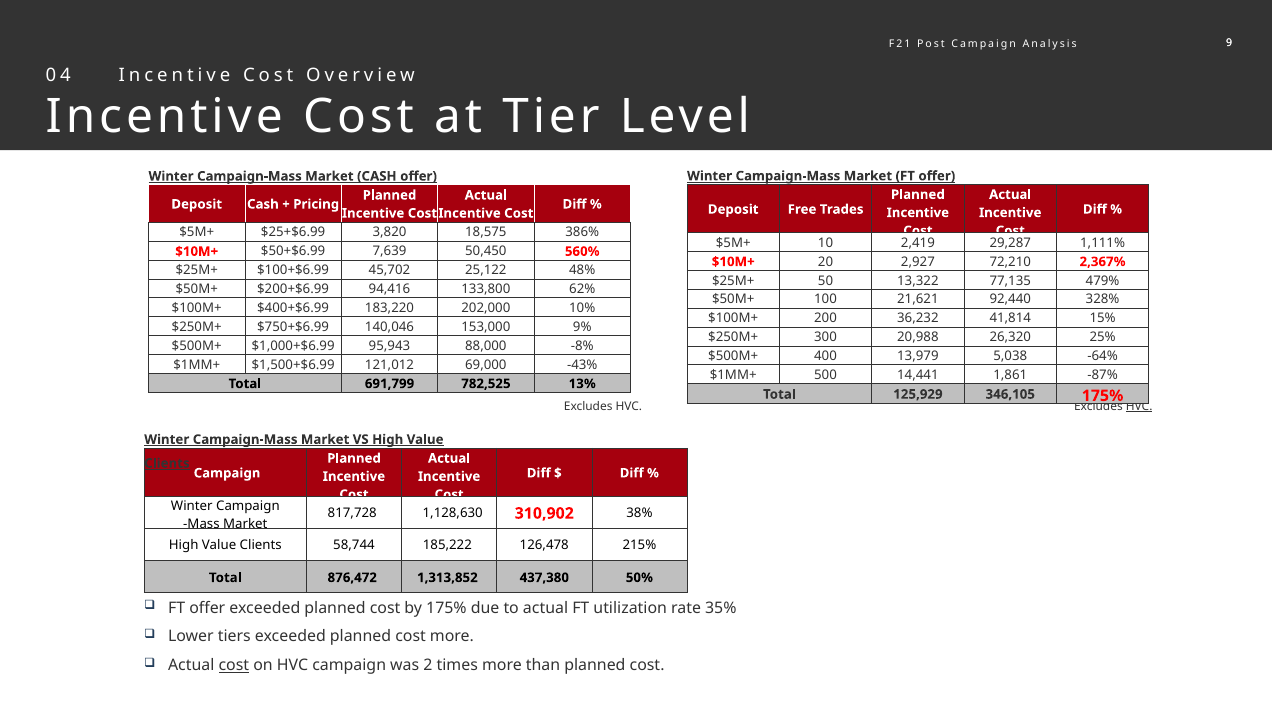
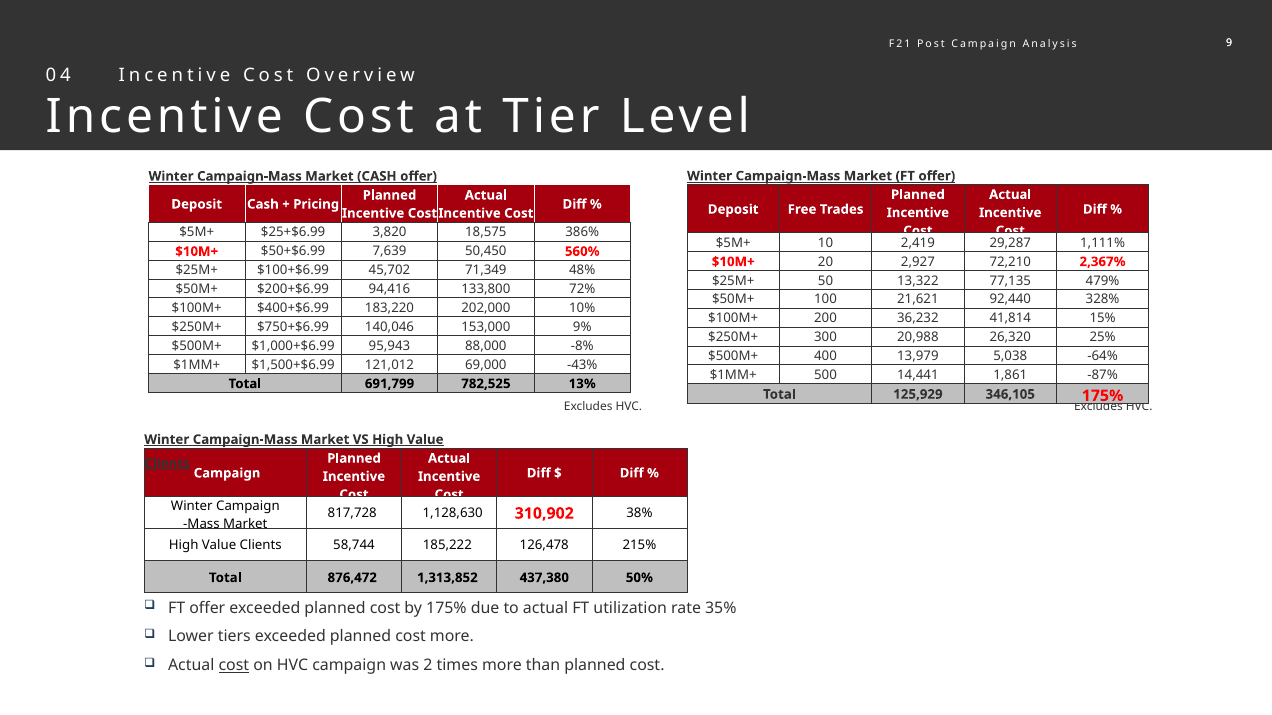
25,122: 25,122 -> 71,349
62%: 62% -> 72%
HVC at (1139, 407) underline: present -> none
